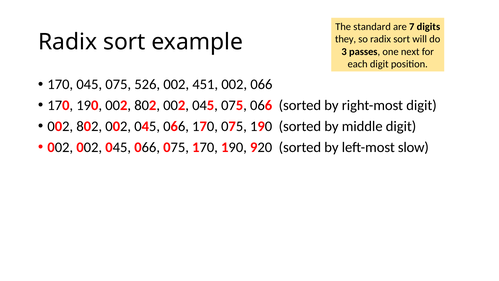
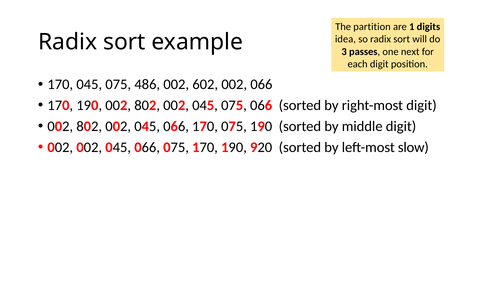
standard: standard -> partition
7: 7 -> 1
they: they -> idea
526: 526 -> 486
451: 451 -> 602
